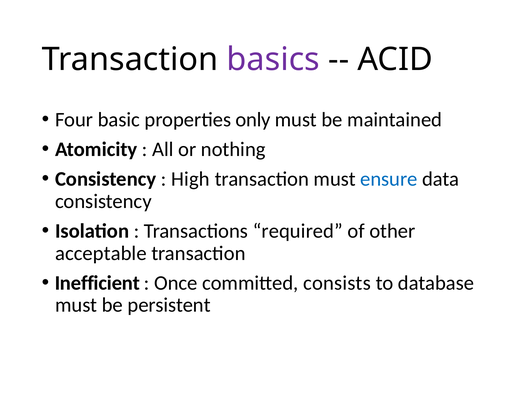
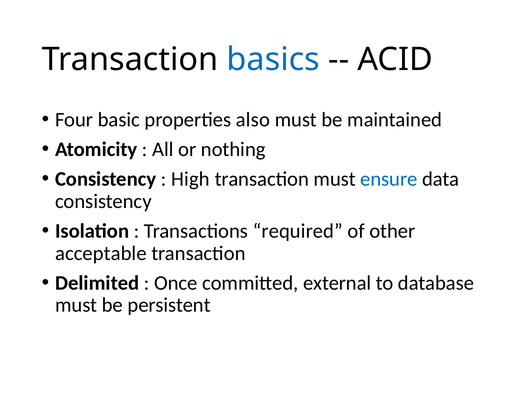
basics colour: purple -> blue
only: only -> also
Inefficient: Inefficient -> Delimited
consists: consists -> external
